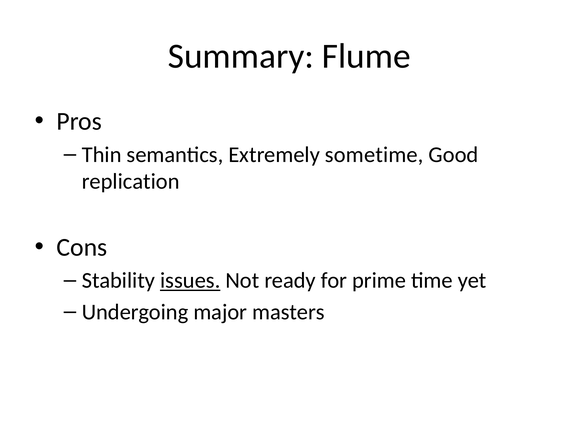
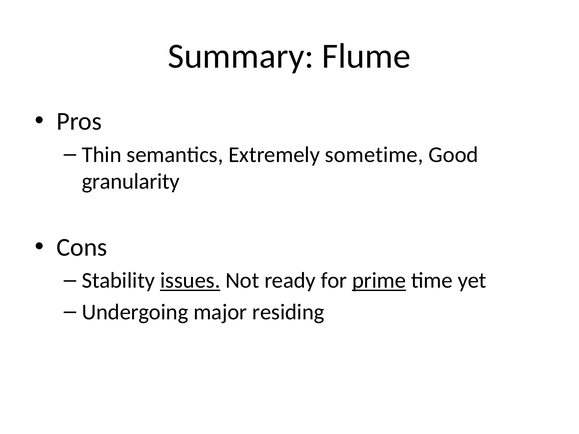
replication: replication -> granularity
prime underline: none -> present
masters: masters -> residing
